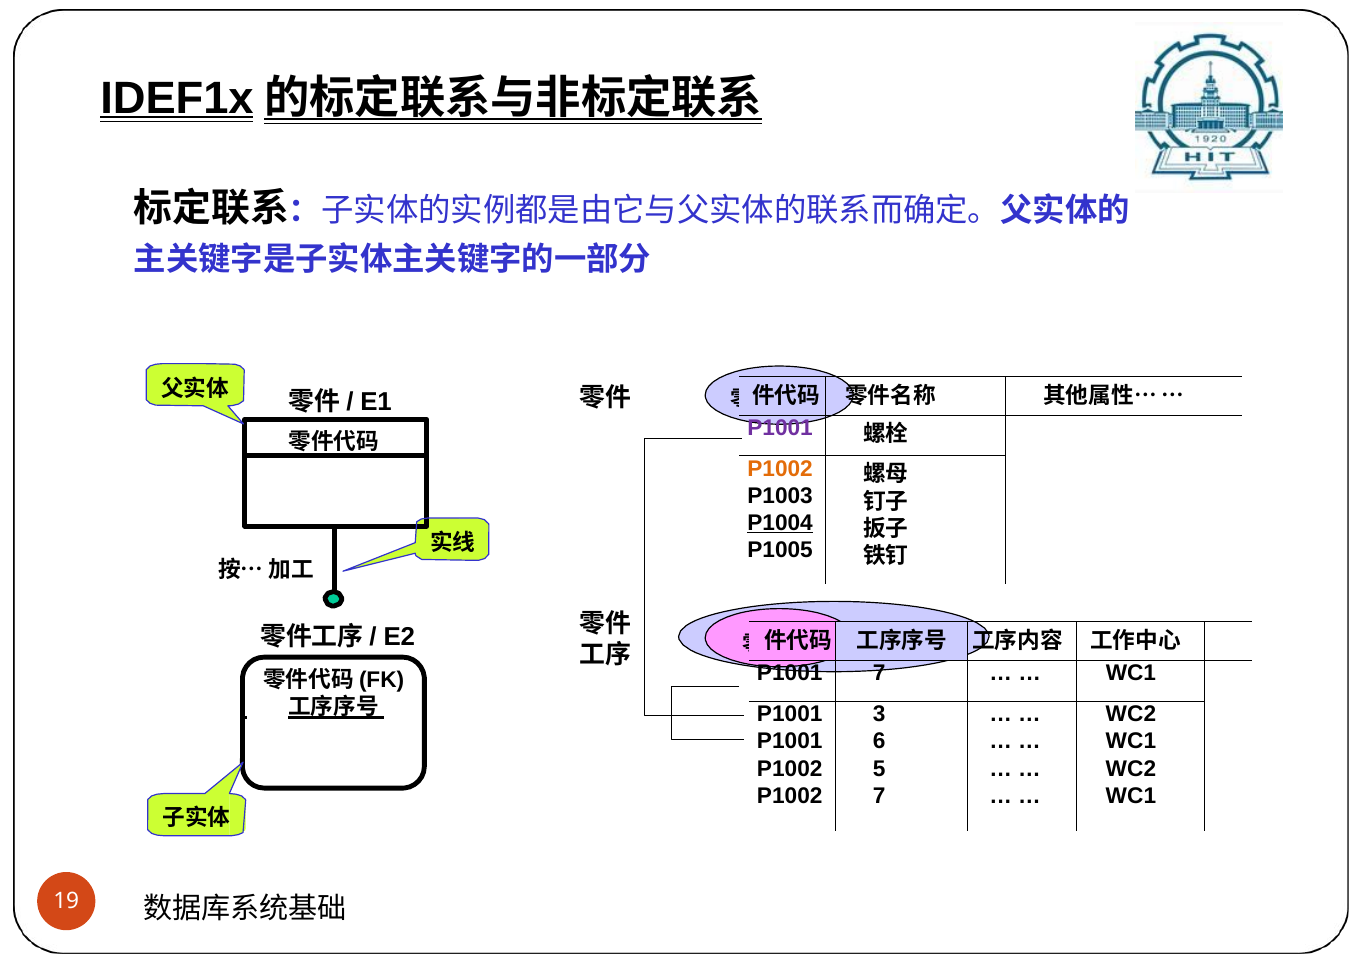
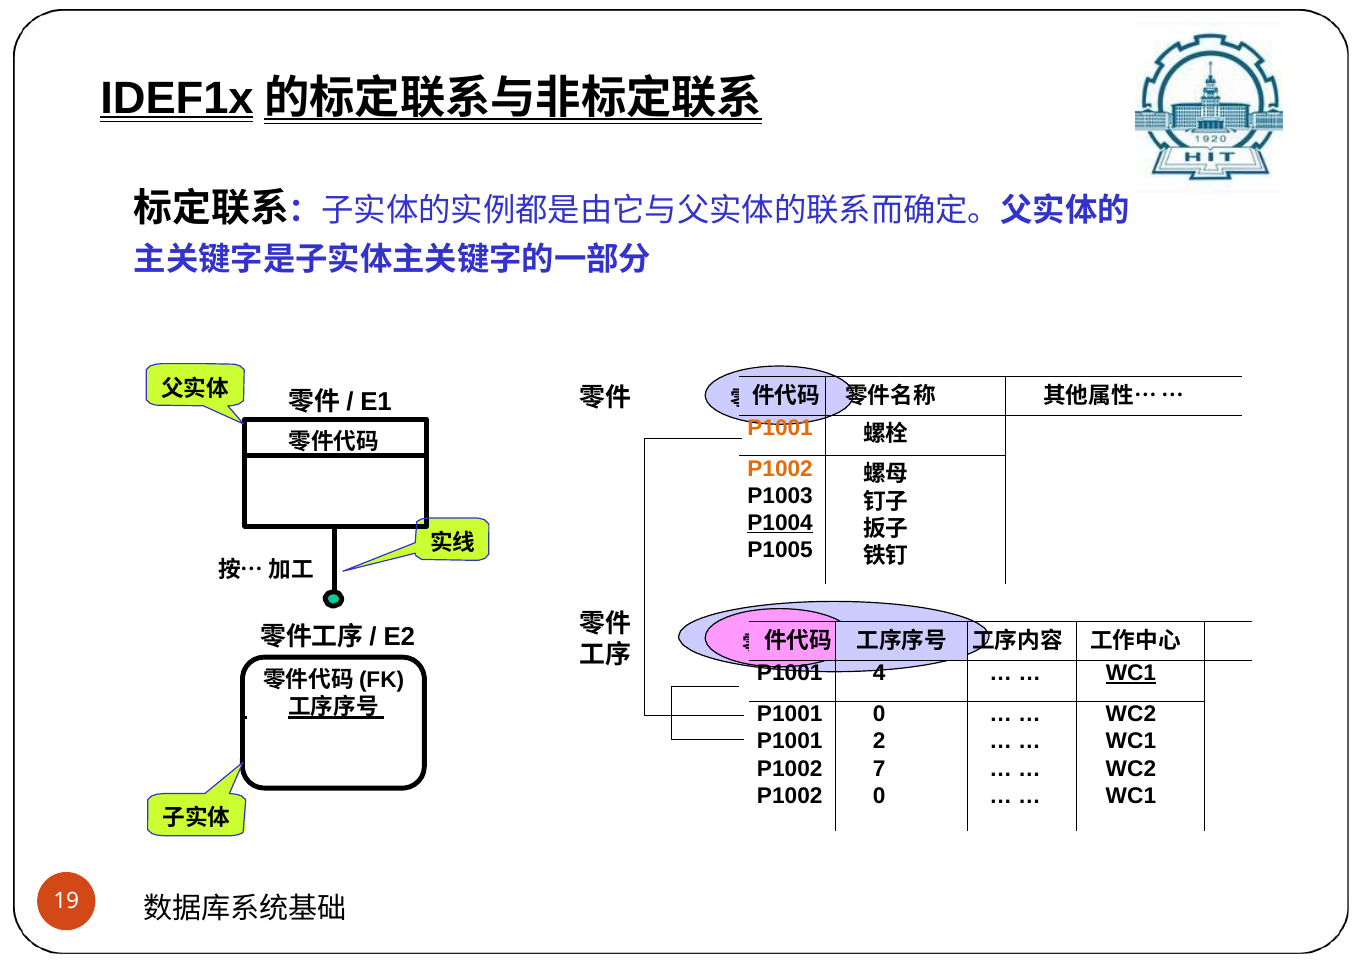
P1001 at (780, 429) colour: purple -> orange
P1001 7: 7 -> 4
WC1 at (1131, 674) underline: none -> present
P1001 3: 3 -> 0
6: 6 -> 2
5: 5 -> 7
P1002 7: 7 -> 0
